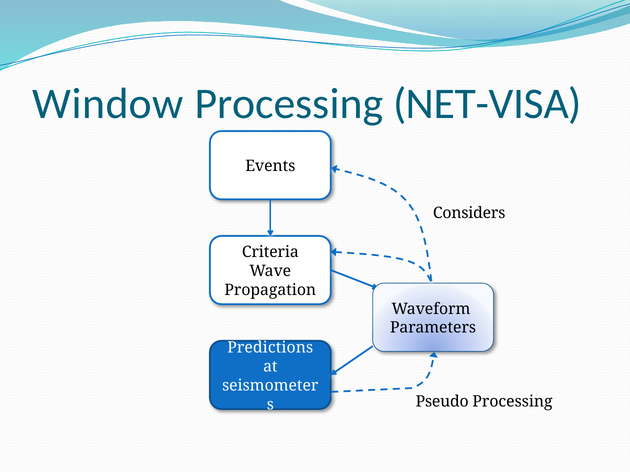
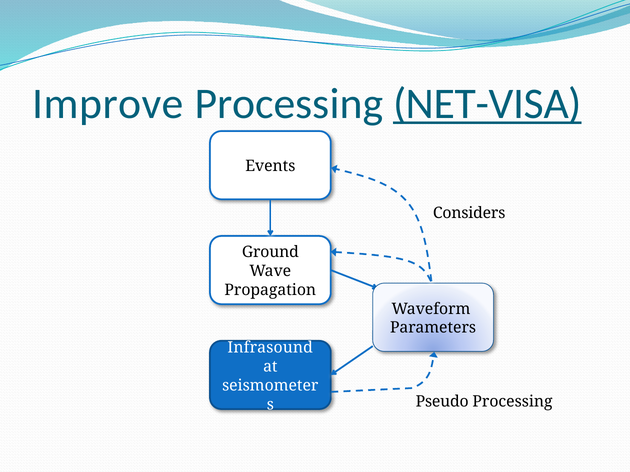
Window: Window -> Improve
NET-VISA underline: none -> present
Criteria: Criteria -> Ground
Predictions: Predictions -> Infrasound
